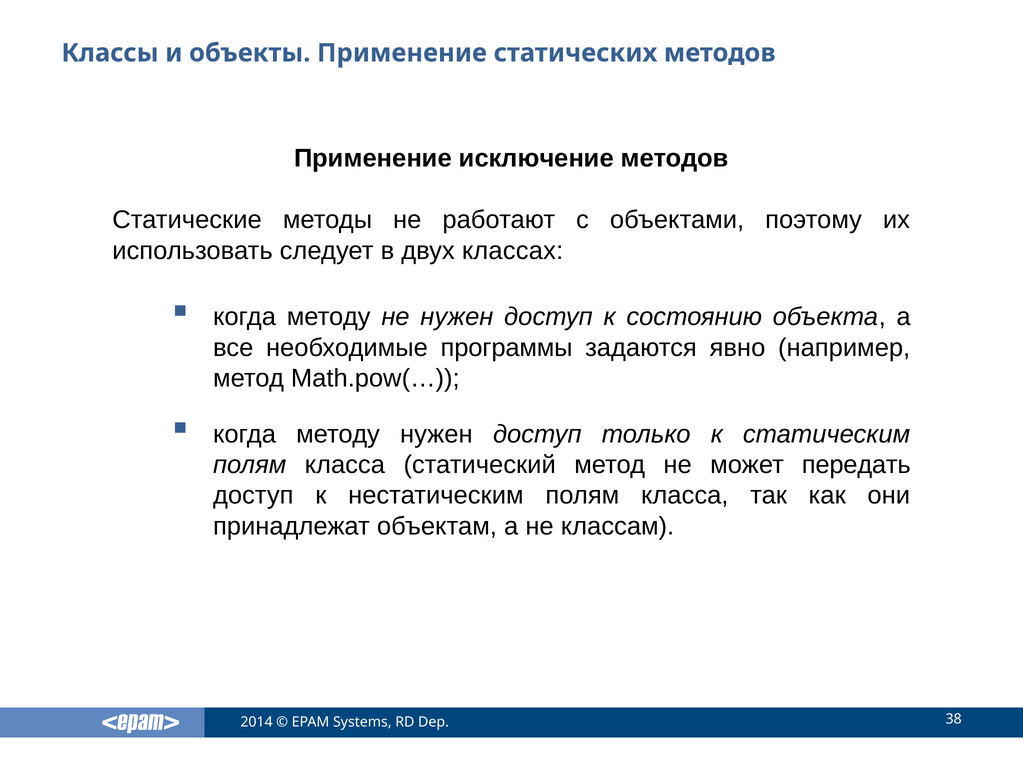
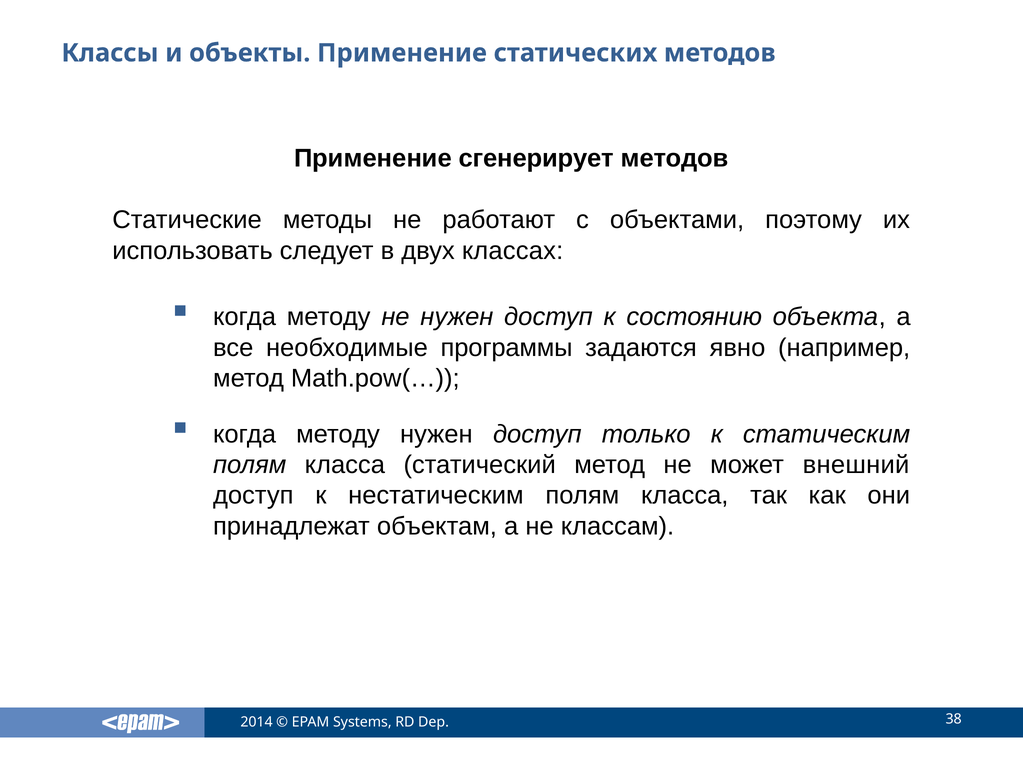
исключение: исключение -> сгенерирует
передать: передать -> внешний
